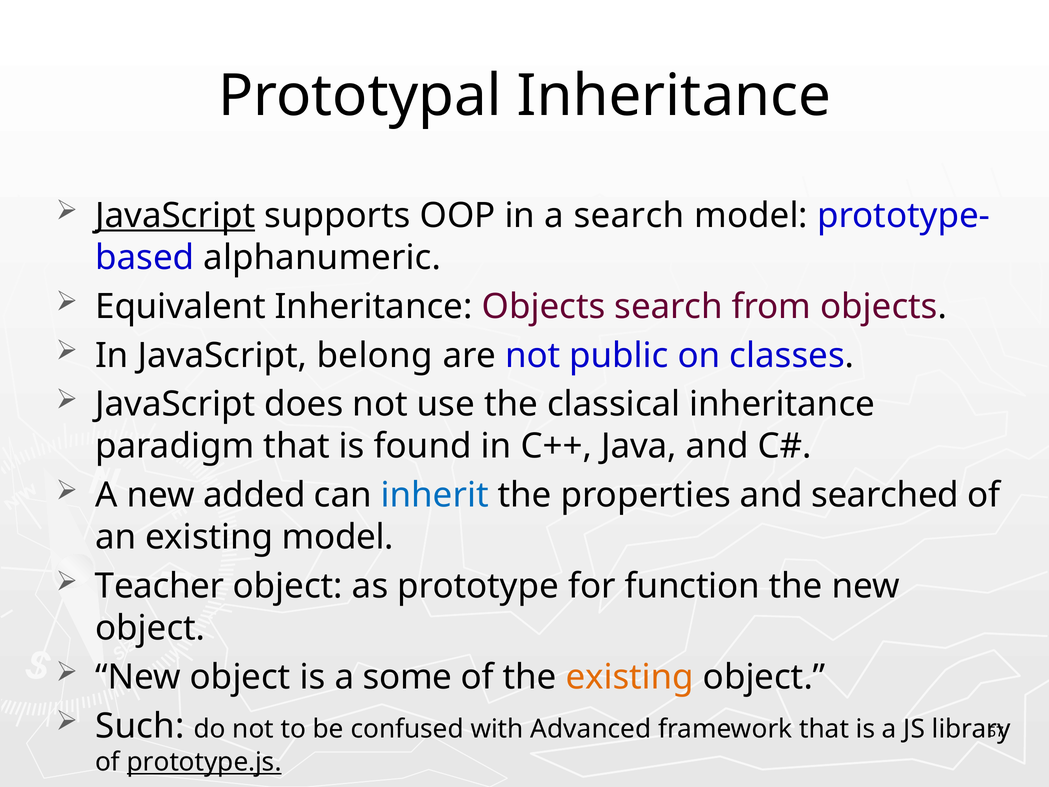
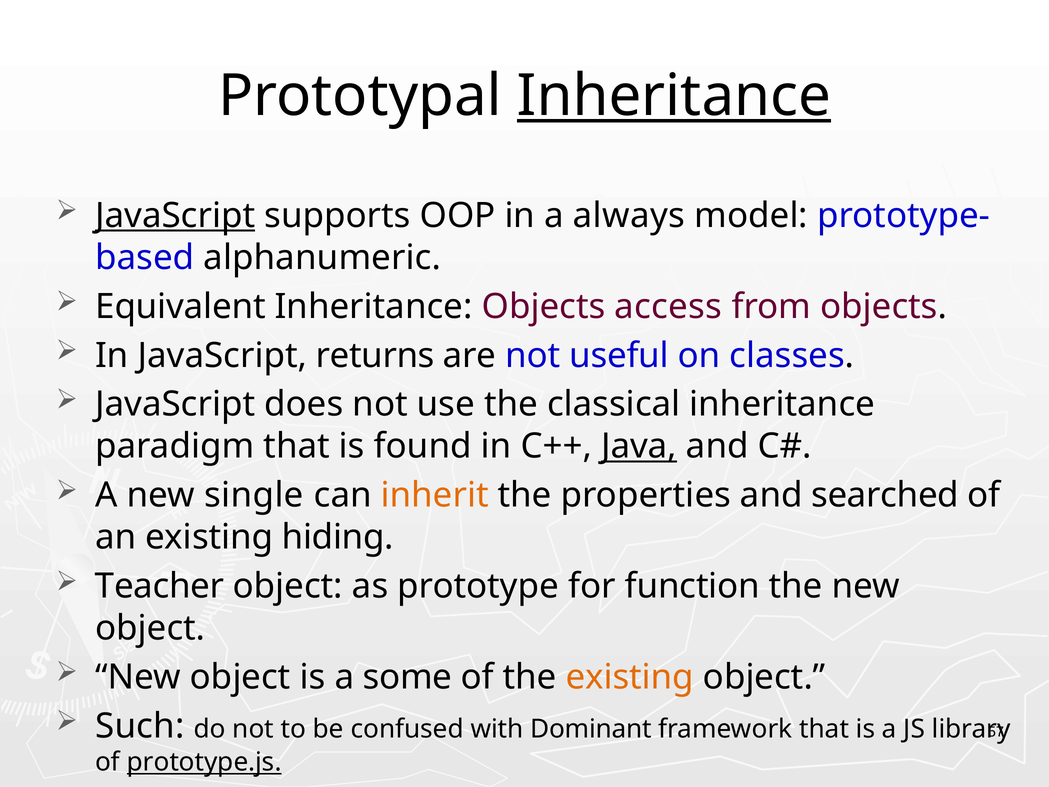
Inheritance at (674, 96) underline: none -> present
a search: search -> always
Objects search: search -> access
belong: belong -> returns
public: public -> useful
Java underline: none -> present
added: added -> single
inherit colour: blue -> orange
existing model: model -> hiding
Advanced: Advanced -> Dominant
